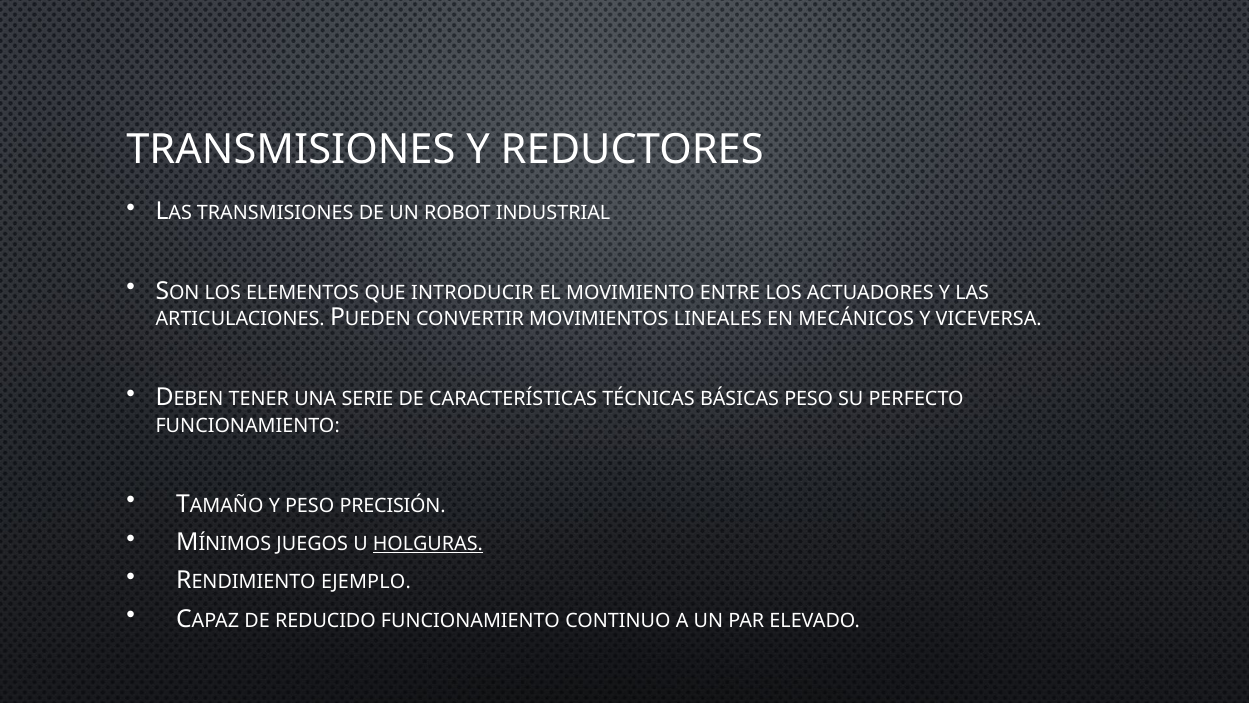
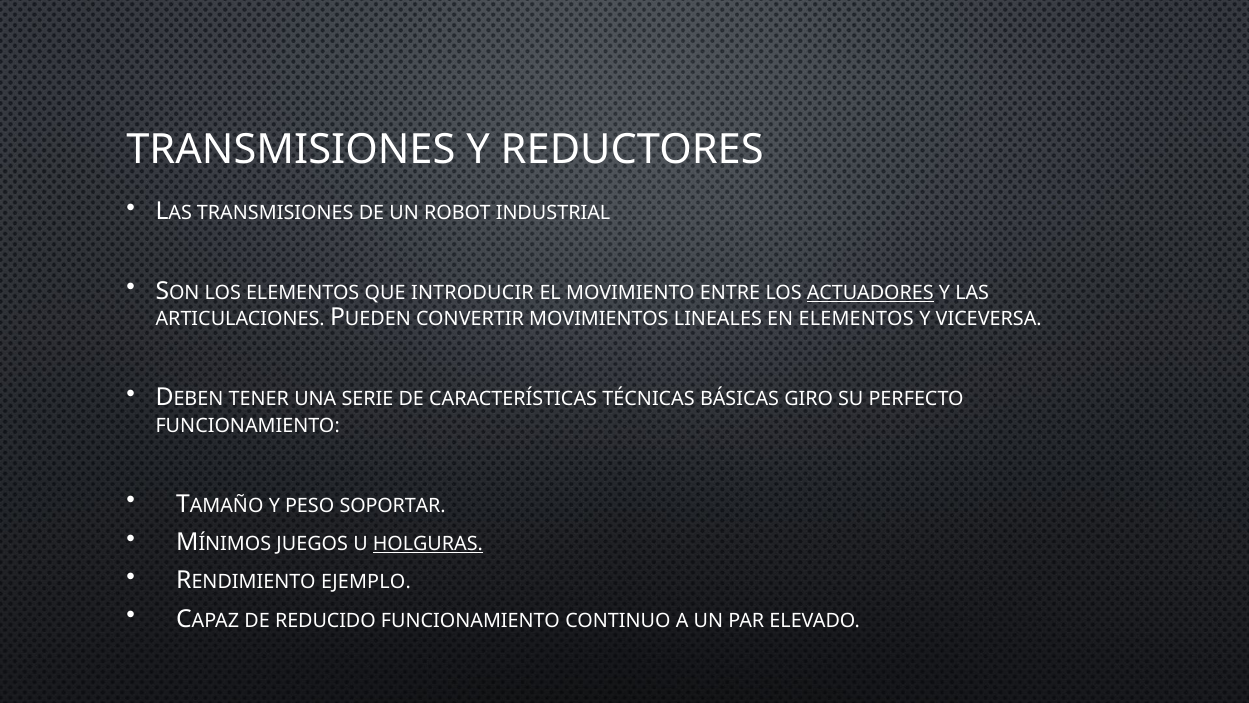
ACTUADORES underline: none -> present
EN MECÁNICOS: MECÁNICOS -> ELEMENTOS
BÁSICAS PESO: PESO -> GIRO
PRECISIÓN: PRECISIÓN -> SOPORTAR
